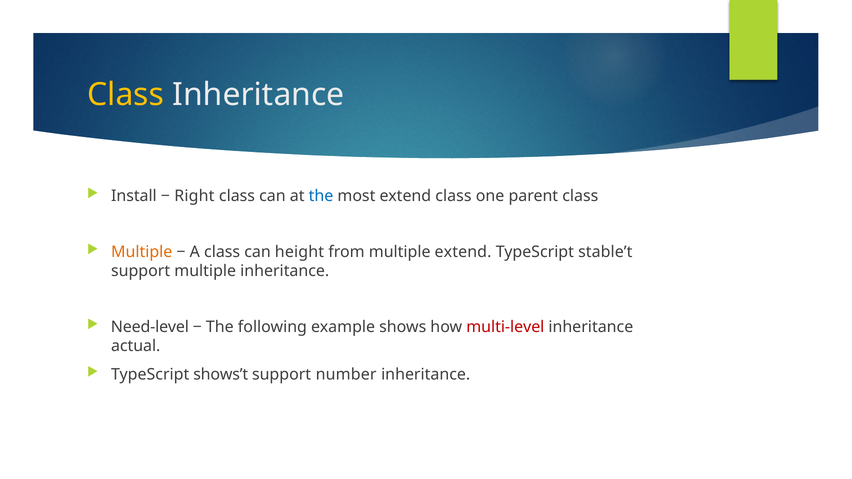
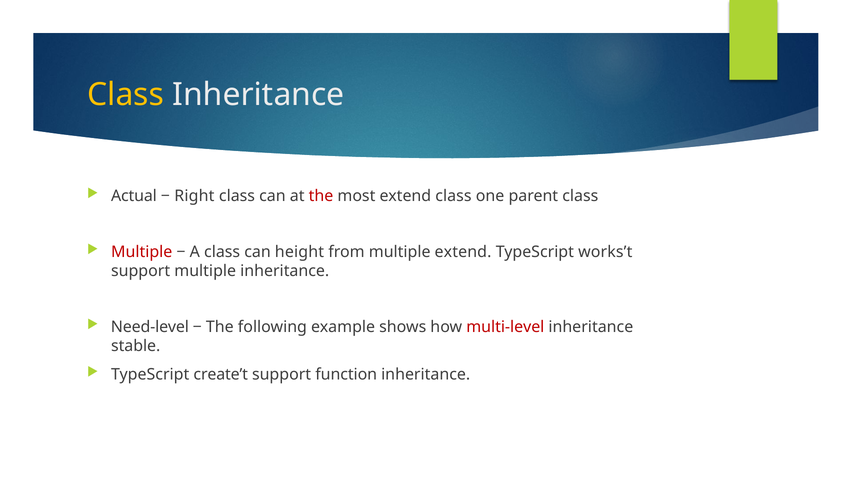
Install: Install -> Actual
the at (321, 196) colour: blue -> red
Multiple at (142, 252) colour: orange -> red
stable’t: stable’t -> works’t
actual: actual -> stable
shows’t: shows’t -> create’t
number: number -> function
